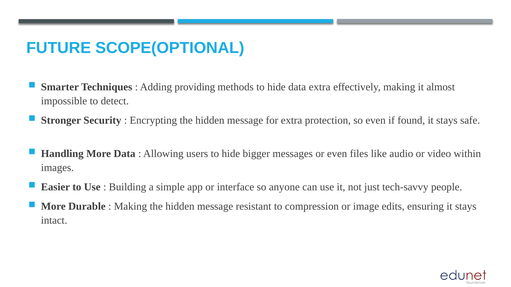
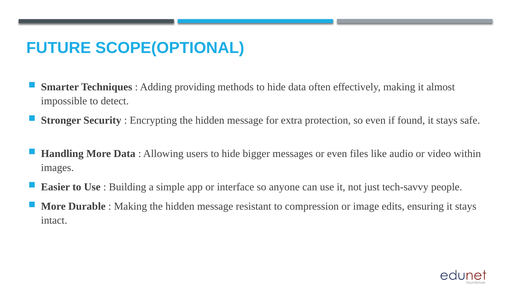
data extra: extra -> often
